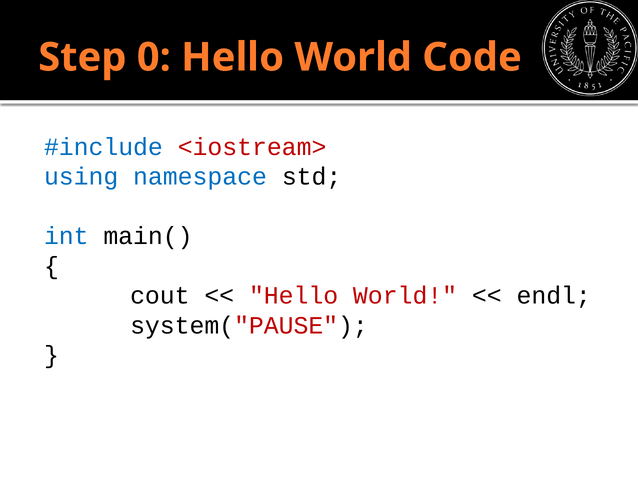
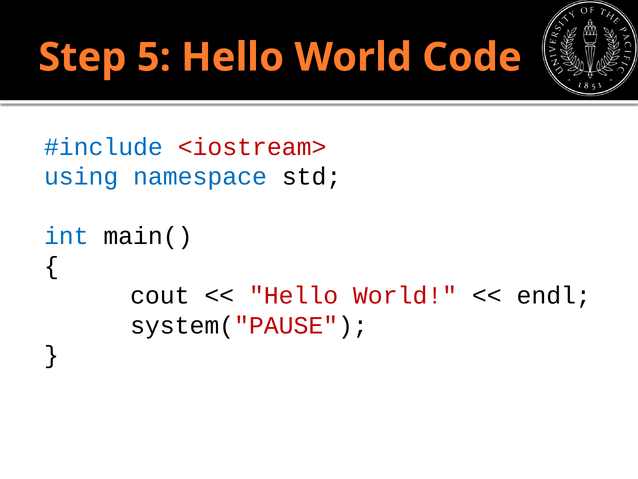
0: 0 -> 5
